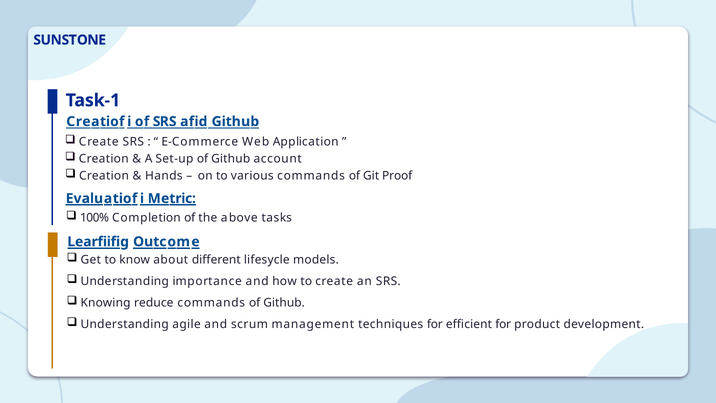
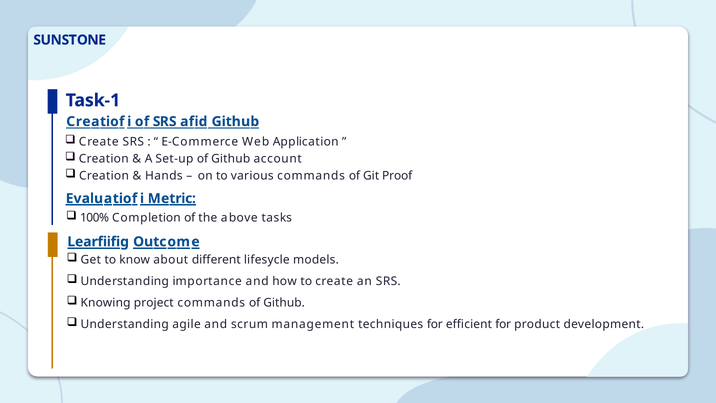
reduce: reduce -> project
